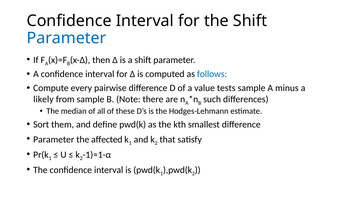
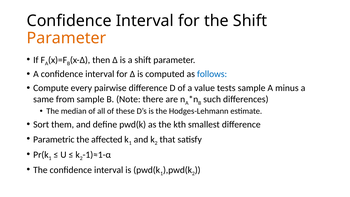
Parameter at (66, 38) colour: blue -> orange
likely: likely -> same
Parameter at (54, 139): Parameter -> Parametric
